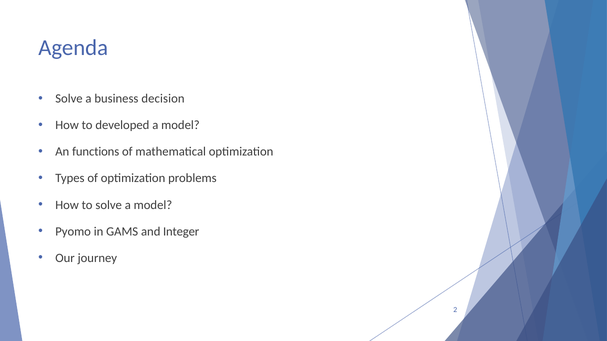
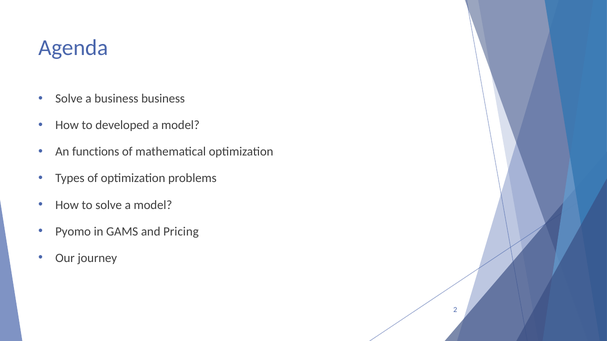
business decision: decision -> business
Integer: Integer -> Pricing
